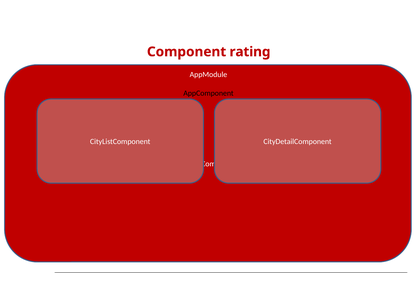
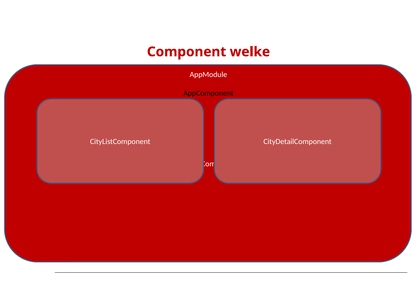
rating: rating -> welke
